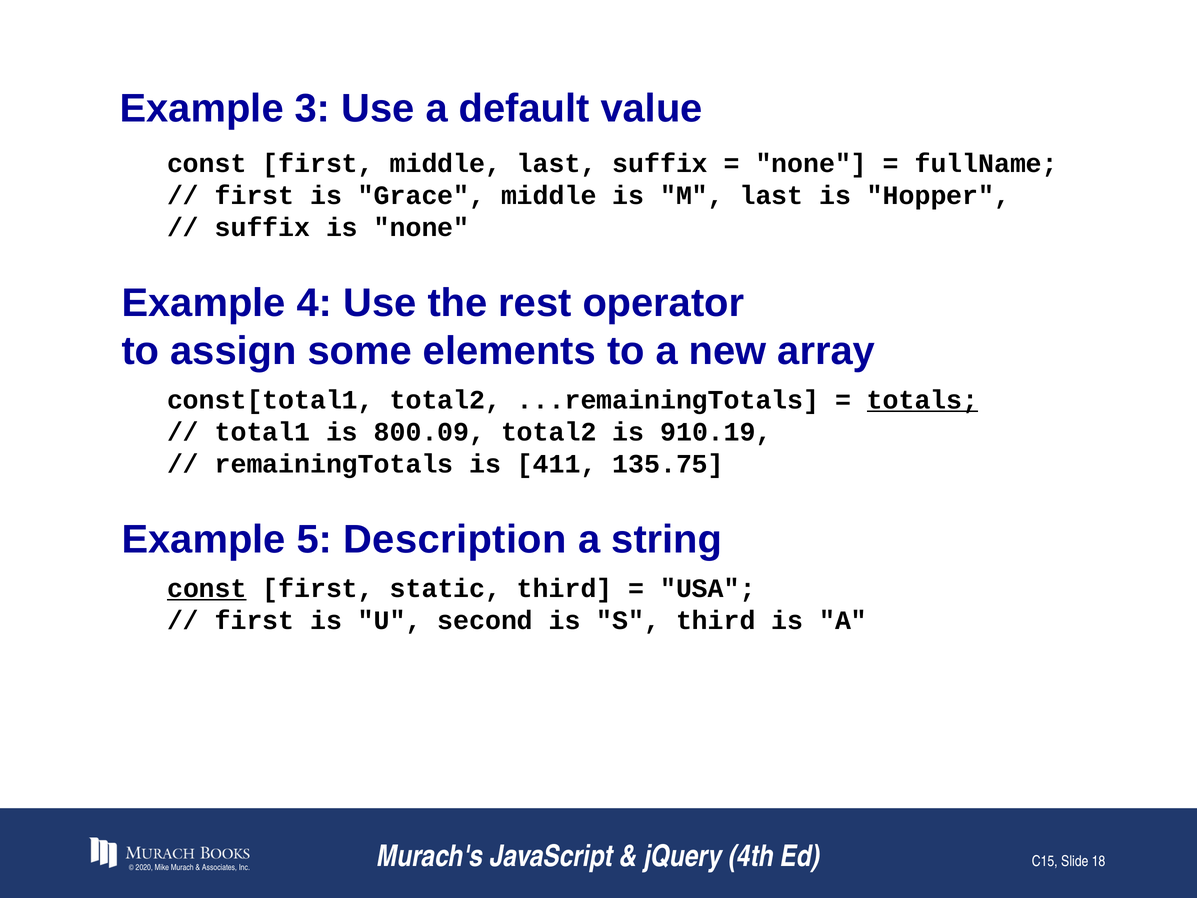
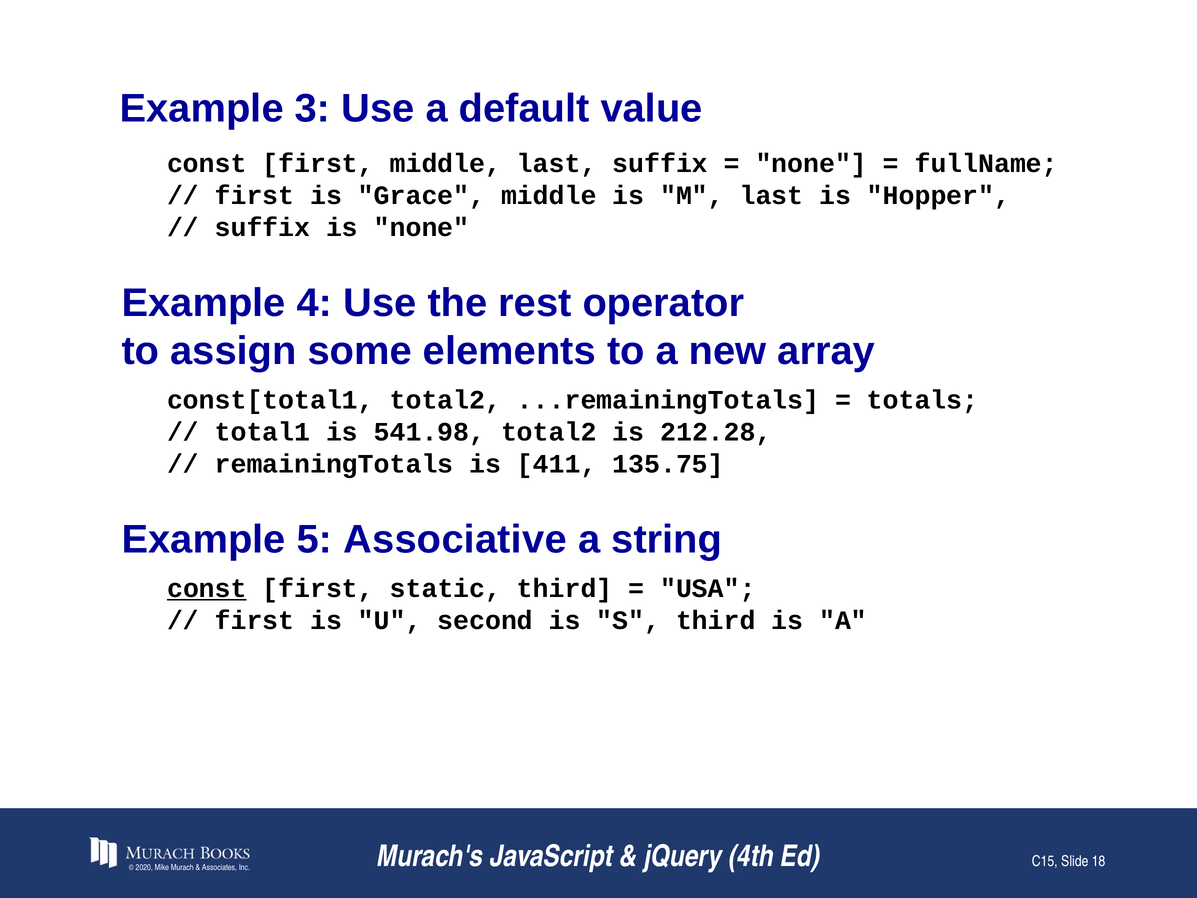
totals underline: present -> none
800.09: 800.09 -> 541.98
910.19: 910.19 -> 212.28
Description: Description -> Associative
